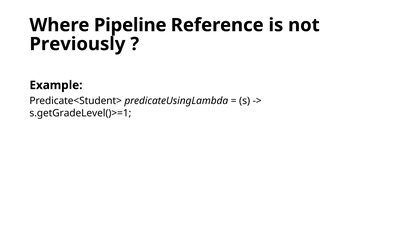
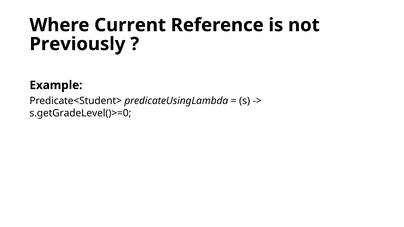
Pipeline: Pipeline -> Current
s.getGradeLevel()>=1: s.getGradeLevel()>=1 -> s.getGradeLevel()>=0
